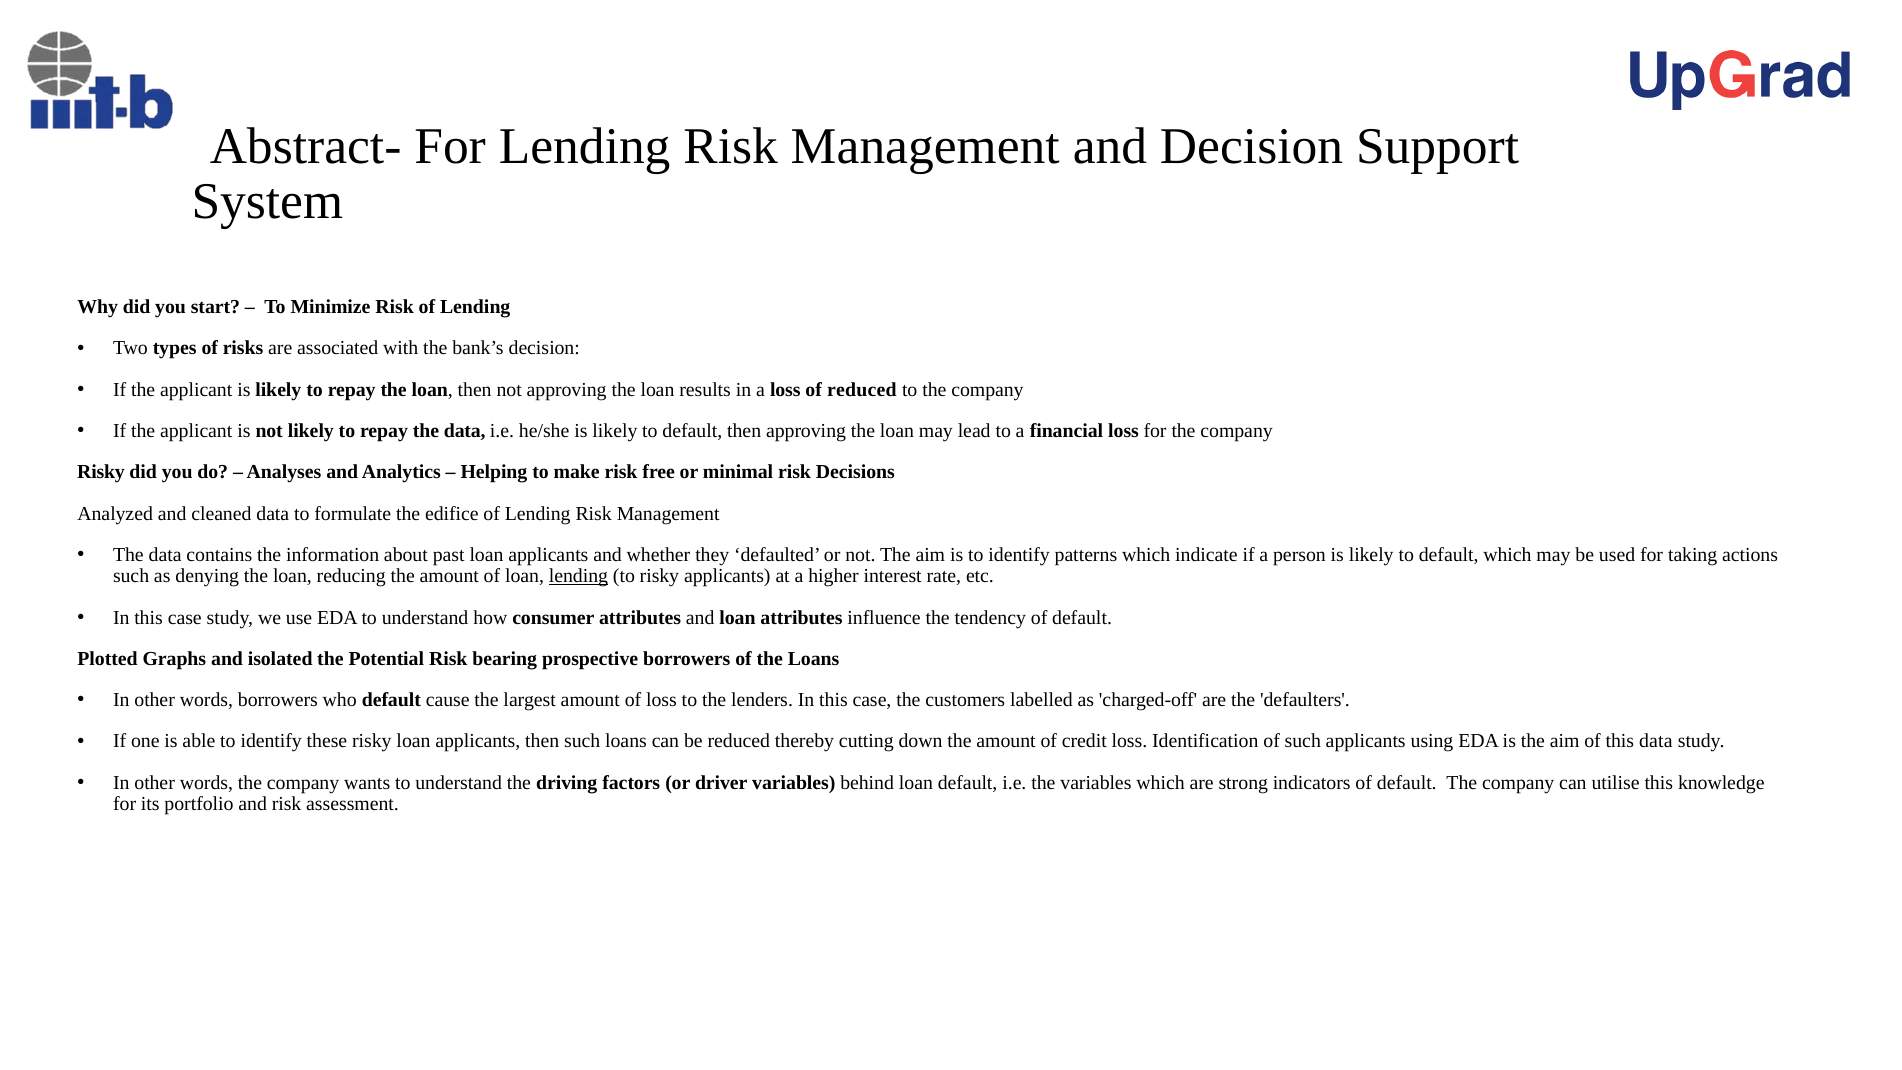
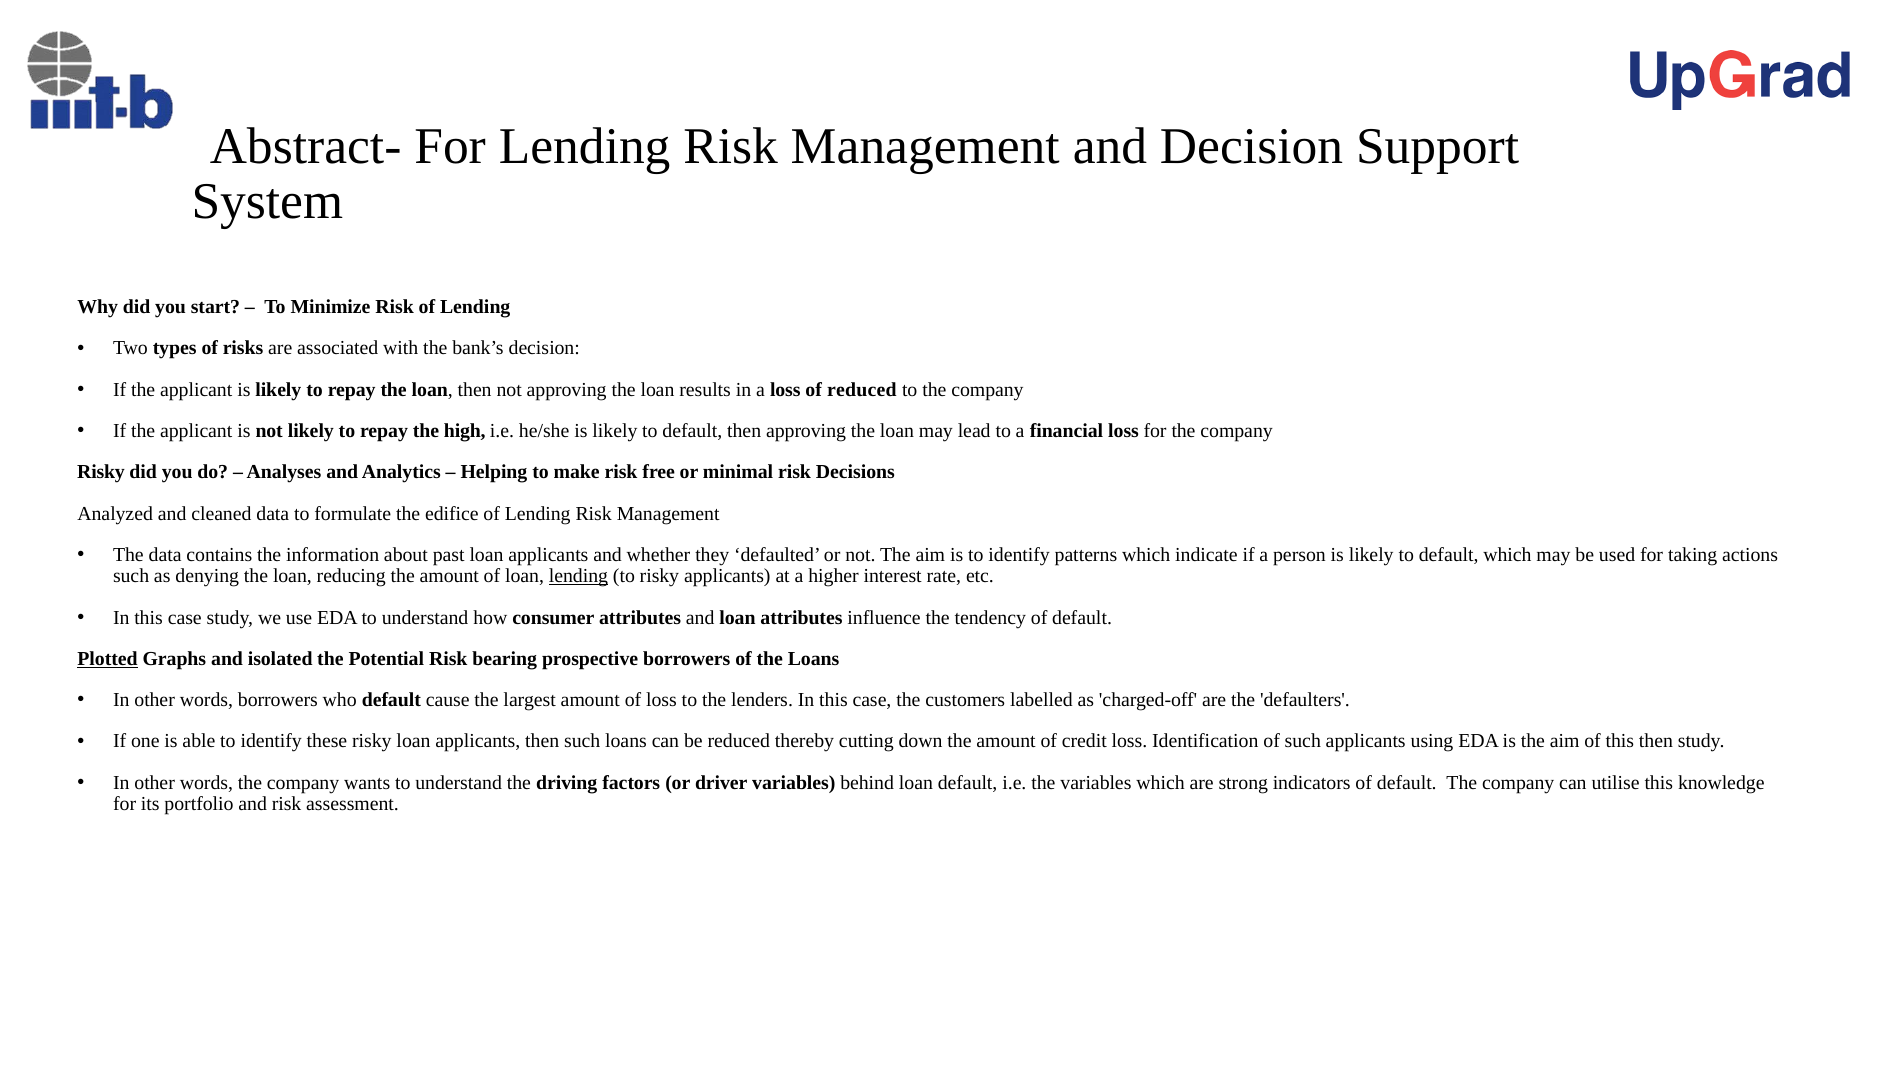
repay the data: data -> high
Plotted underline: none -> present
this data: data -> then
